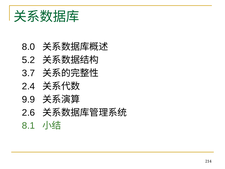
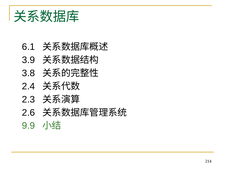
8.0: 8.0 -> 6.1
5.2: 5.2 -> 3.9
3.7: 3.7 -> 3.8
9.9: 9.9 -> 2.3
8.1: 8.1 -> 9.9
